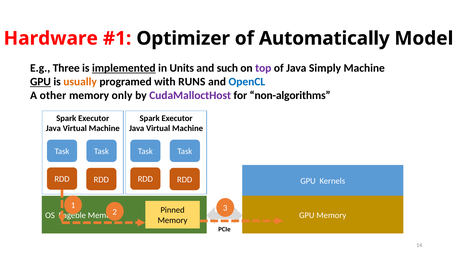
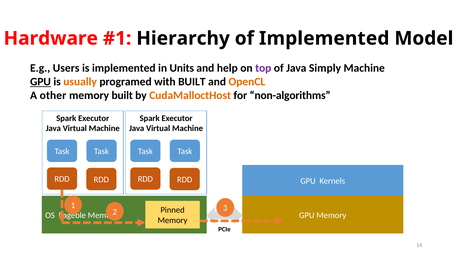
Optimizer: Optimizer -> Hierarchy
of Automatically: Automatically -> Implemented
Three: Three -> Users
implemented at (124, 68) underline: present -> none
such: such -> help
with RUNS: RUNS -> BUILT
OpenCL colour: blue -> orange
memory only: only -> built
CudaMalloctHost colour: purple -> orange
